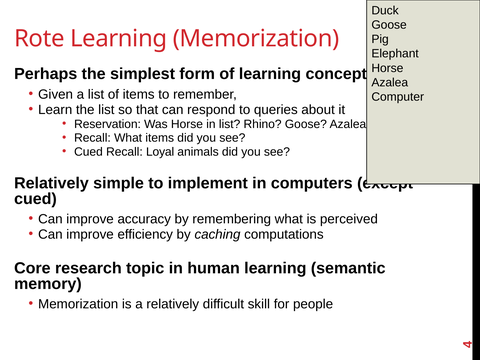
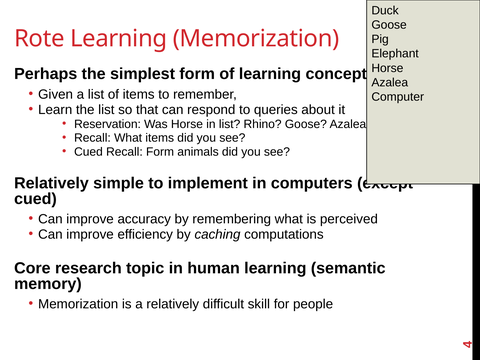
Recall Loyal: Loyal -> Form
